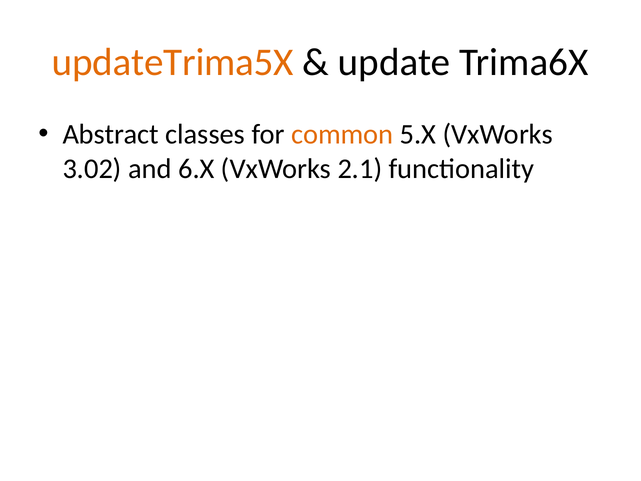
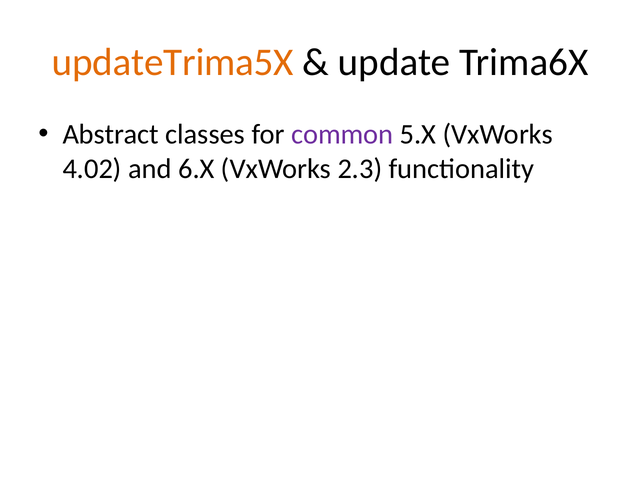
common colour: orange -> purple
3.02: 3.02 -> 4.02
2.1: 2.1 -> 2.3
